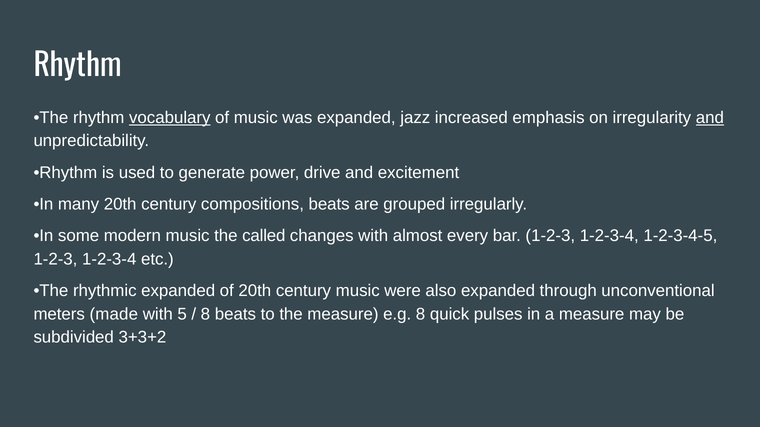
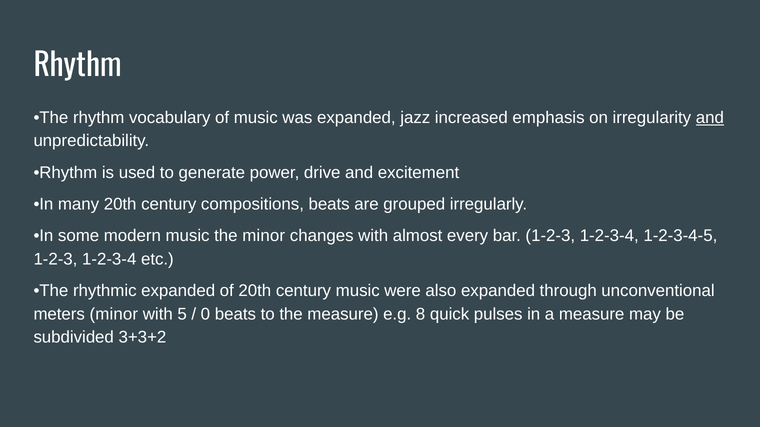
vocabulary underline: present -> none
the called: called -> minor
meters made: made -> minor
8 at (205, 314): 8 -> 0
